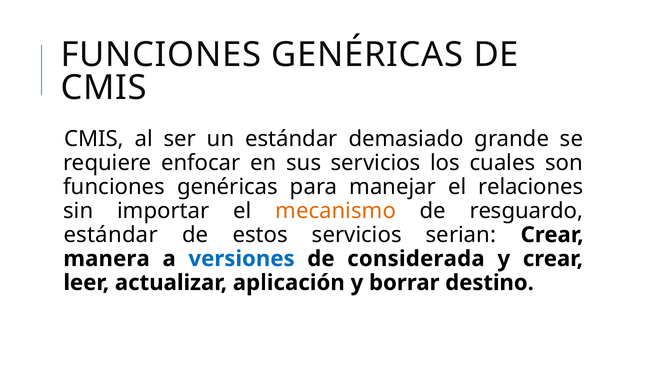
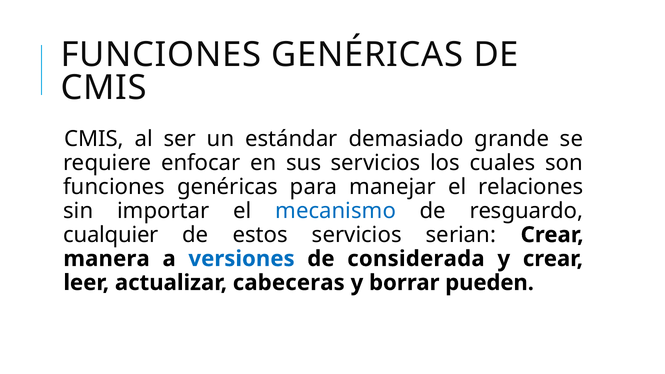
mecanismo colour: orange -> blue
estándar at (111, 235): estándar -> cualquier
aplicación: aplicación -> cabeceras
destino: destino -> pueden
